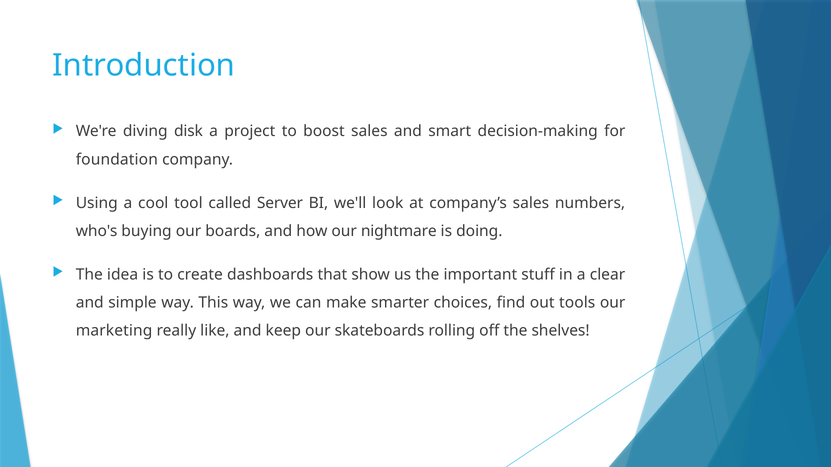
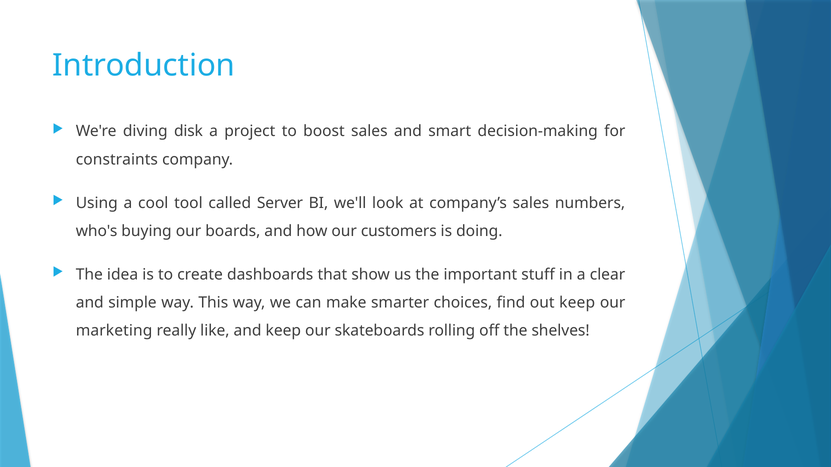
foundation: foundation -> constraints
nightmare: nightmare -> customers
out tools: tools -> keep
